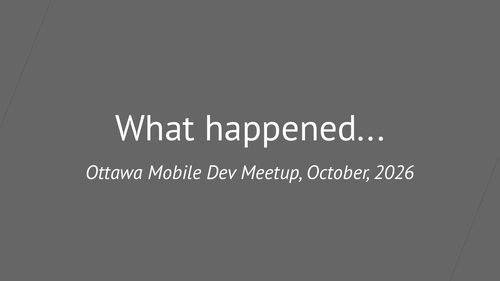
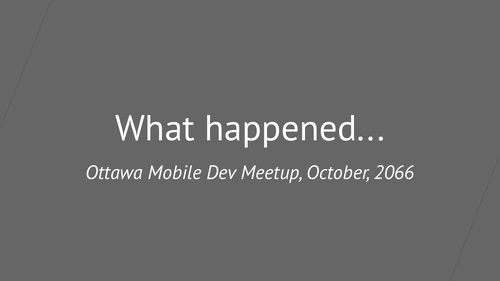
2026: 2026 -> 2066
